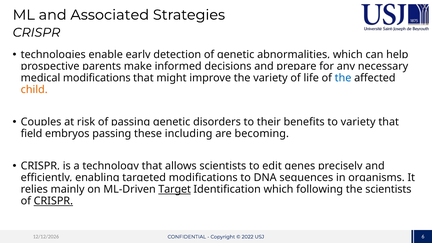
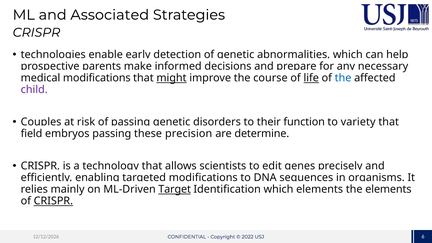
might underline: none -> present
the variety: variety -> course
life underline: none -> present
child colour: orange -> purple
benefits: benefits -> function
including: including -> precision
becoming: becoming -> determine
which following: following -> elements
the scientists: scientists -> elements
